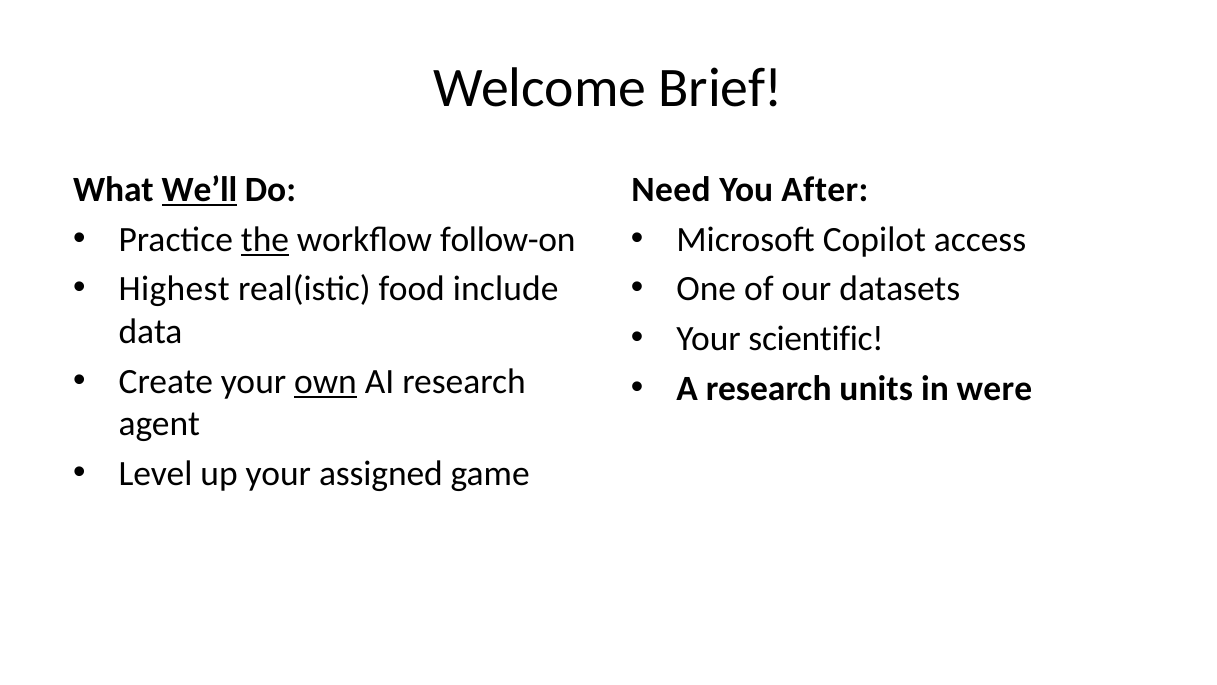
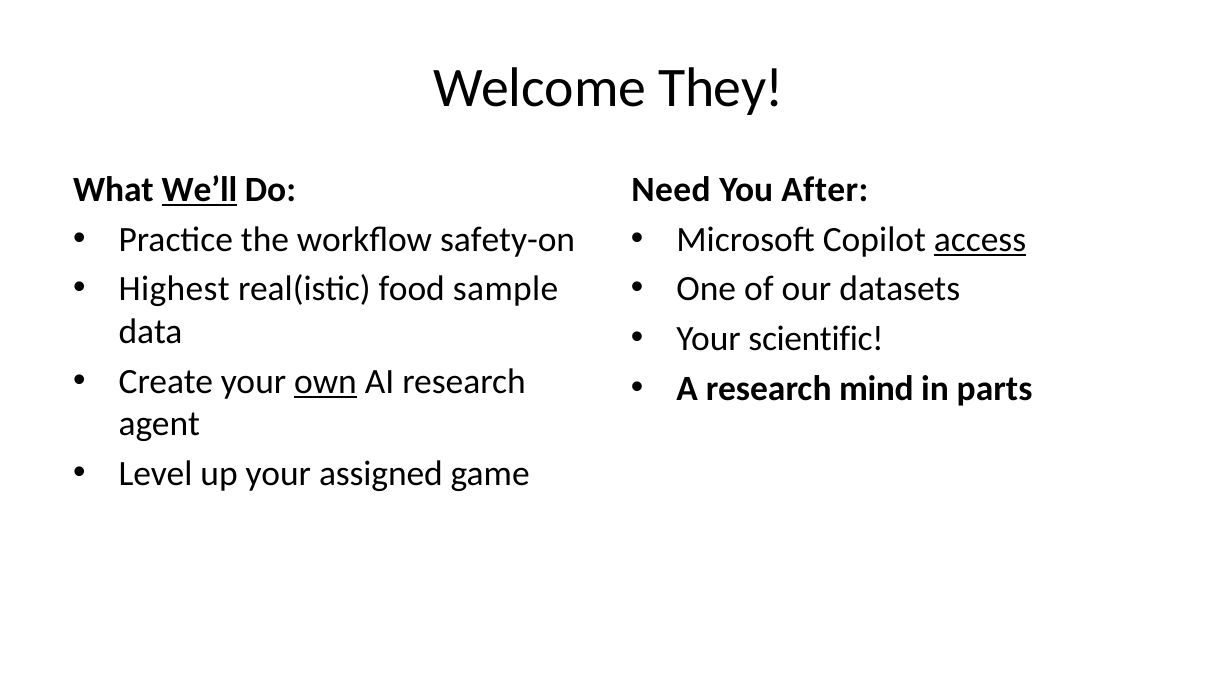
Brief: Brief -> They
the underline: present -> none
follow-on: follow-on -> safety-on
access underline: none -> present
include: include -> sample
units: units -> mind
were: were -> parts
